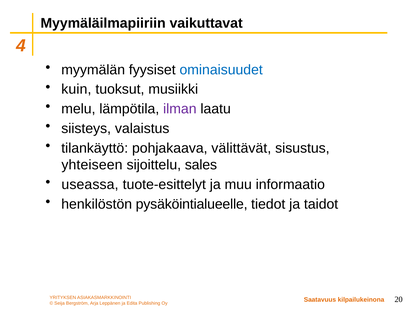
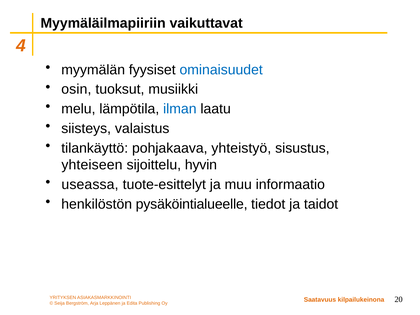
kuin: kuin -> osin
ilman colour: purple -> blue
välittävät: välittävät -> yhteistyö
sales: sales -> hyvin
